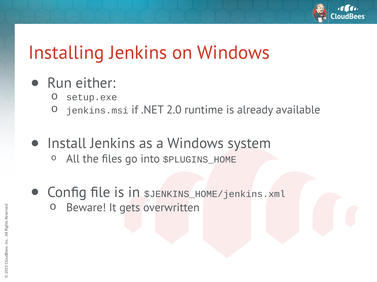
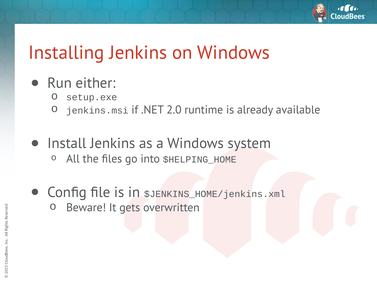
$PLUGINS_HOME: $PLUGINS_HOME -> $HELPING_HOME
